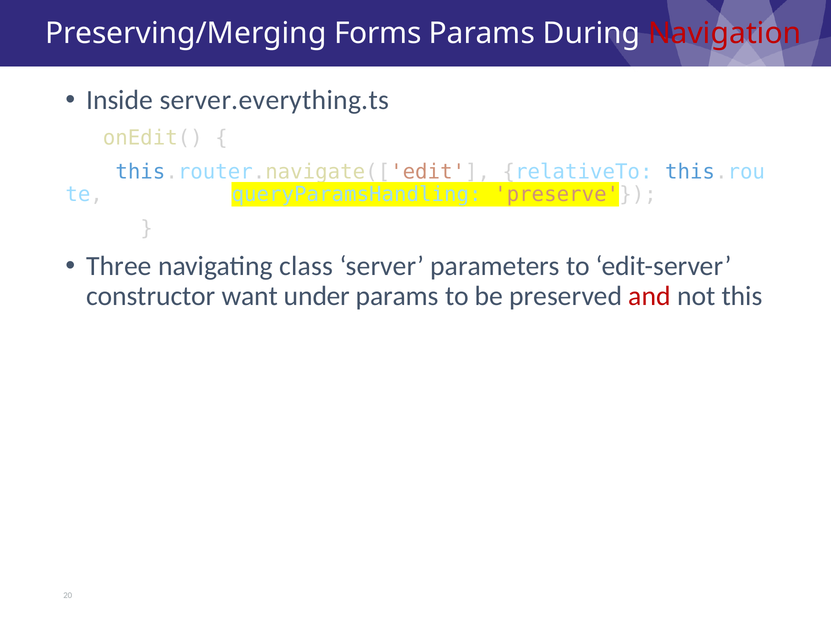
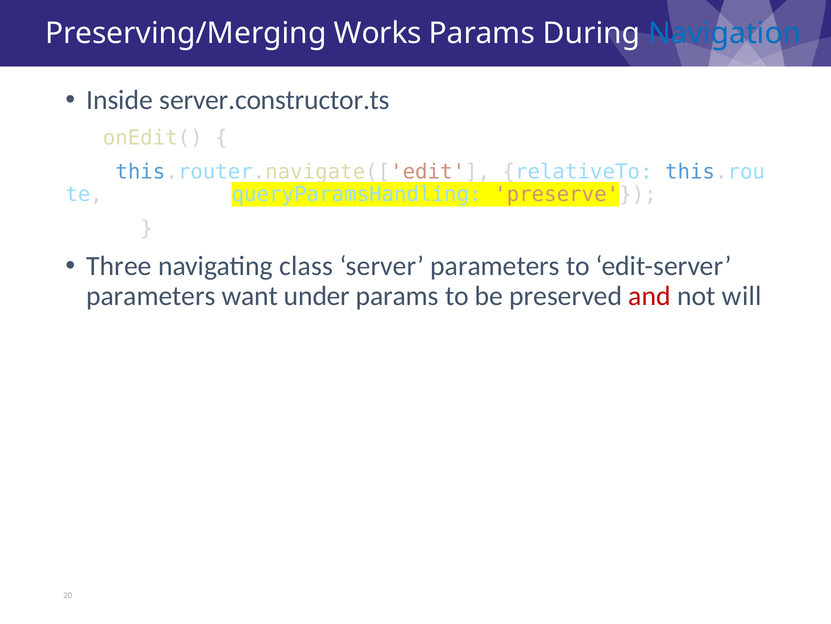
Forms: Forms -> Works
Navigation colour: red -> blue
server.everything.ts: server.everything.ts -> server.constructor.ts
constructor at (151, 296): constructor -> parameters
this: this -> will
